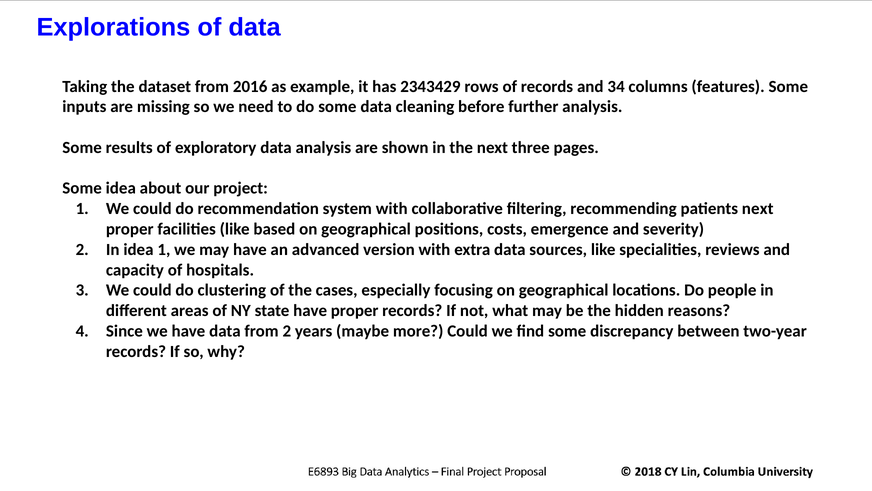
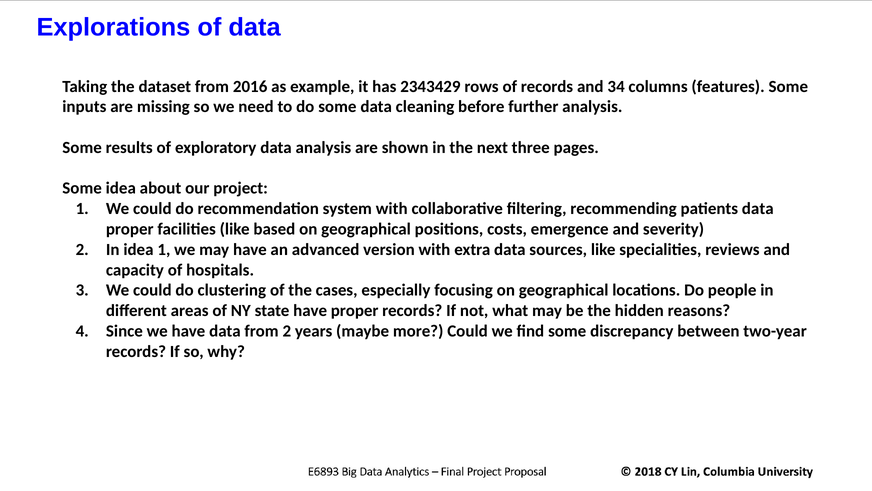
patients next: next -> data
